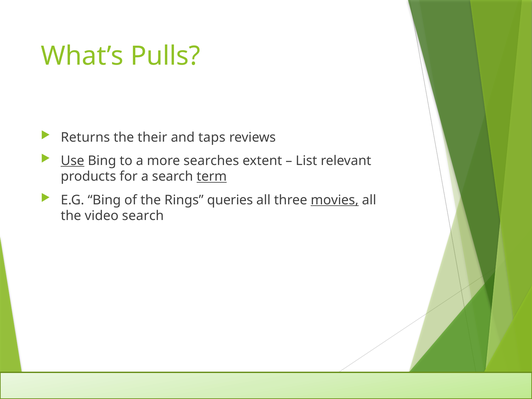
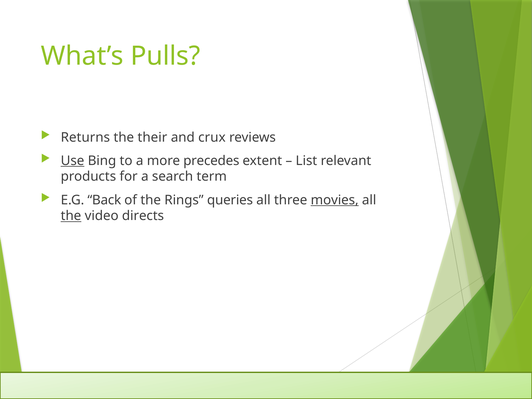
taps: taps -> crux
searches: searches -> precedes
term underline: present -> none
E.G Bing: Bing -> Back
the at (71, 216) underline: none -> present
video search: search -> directs
